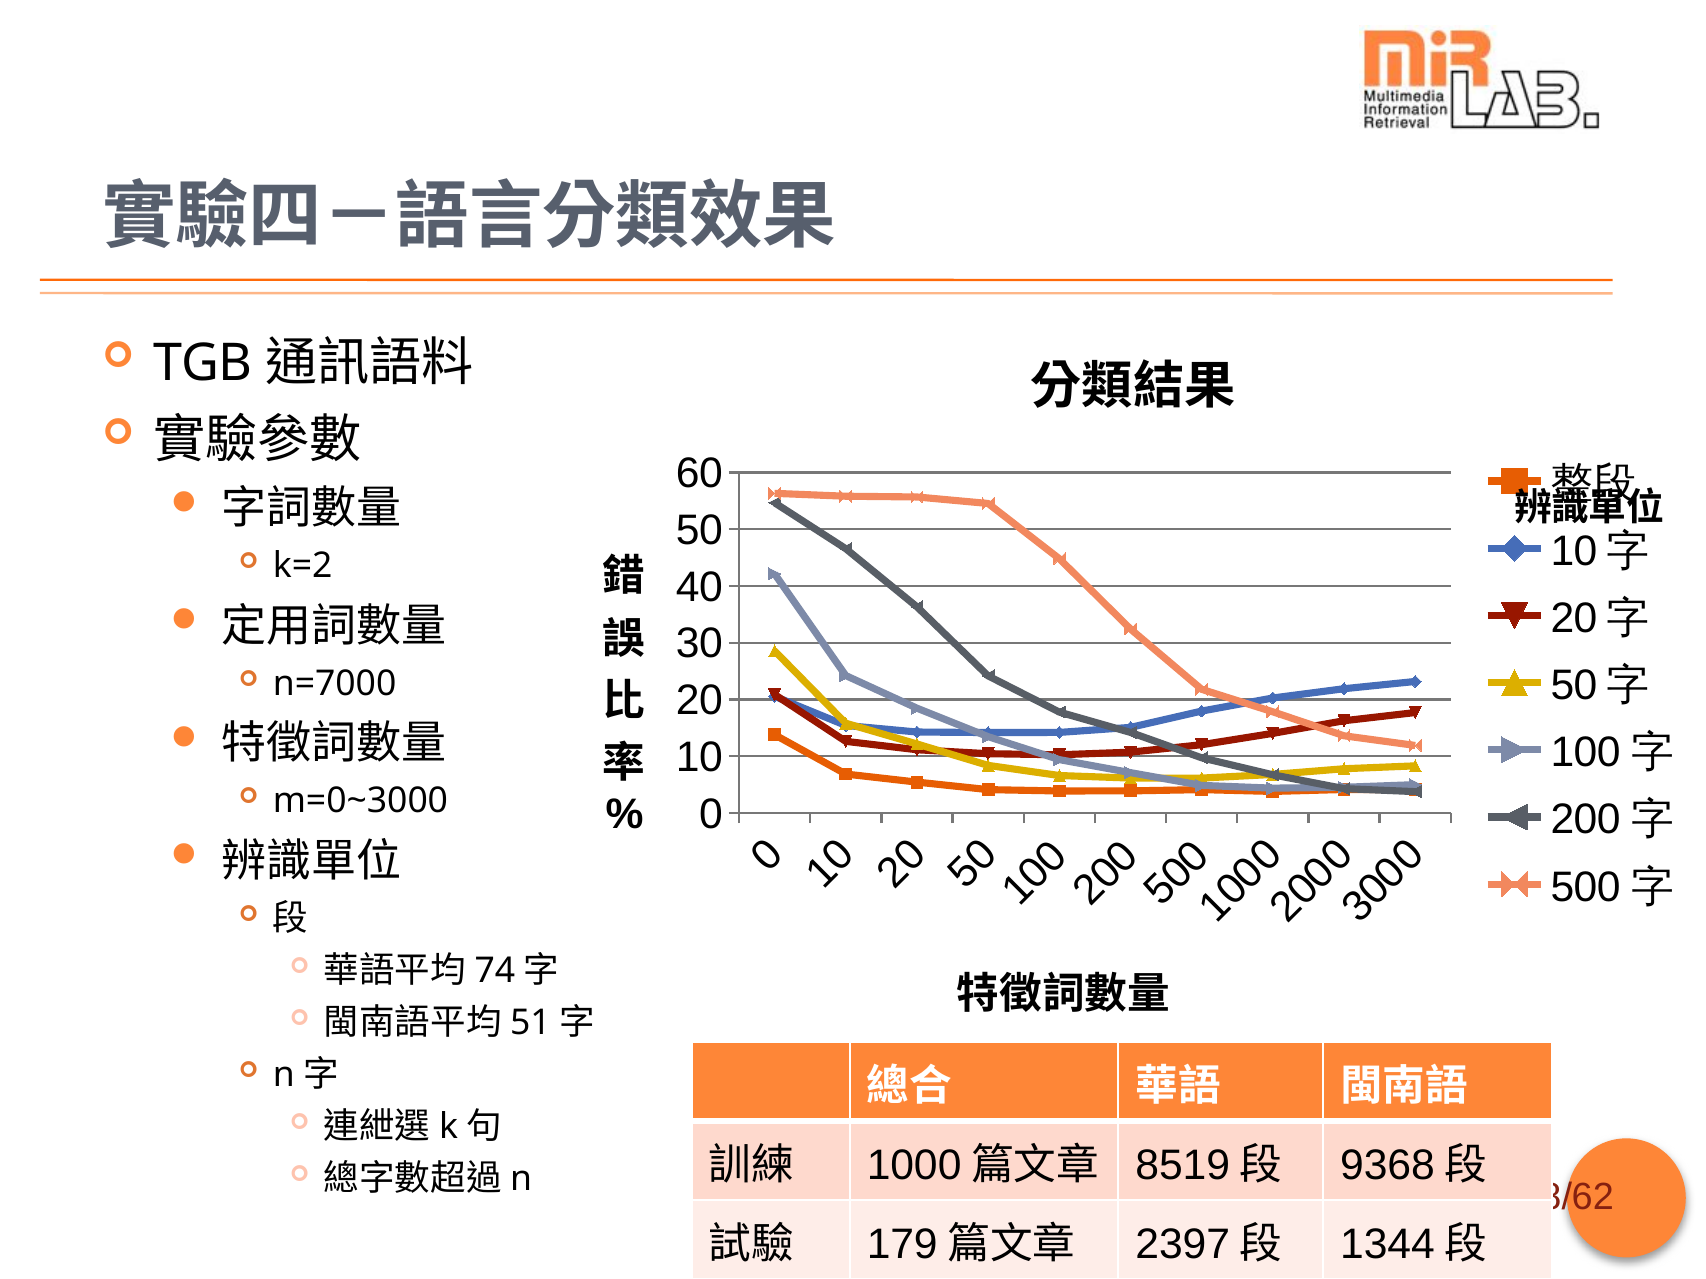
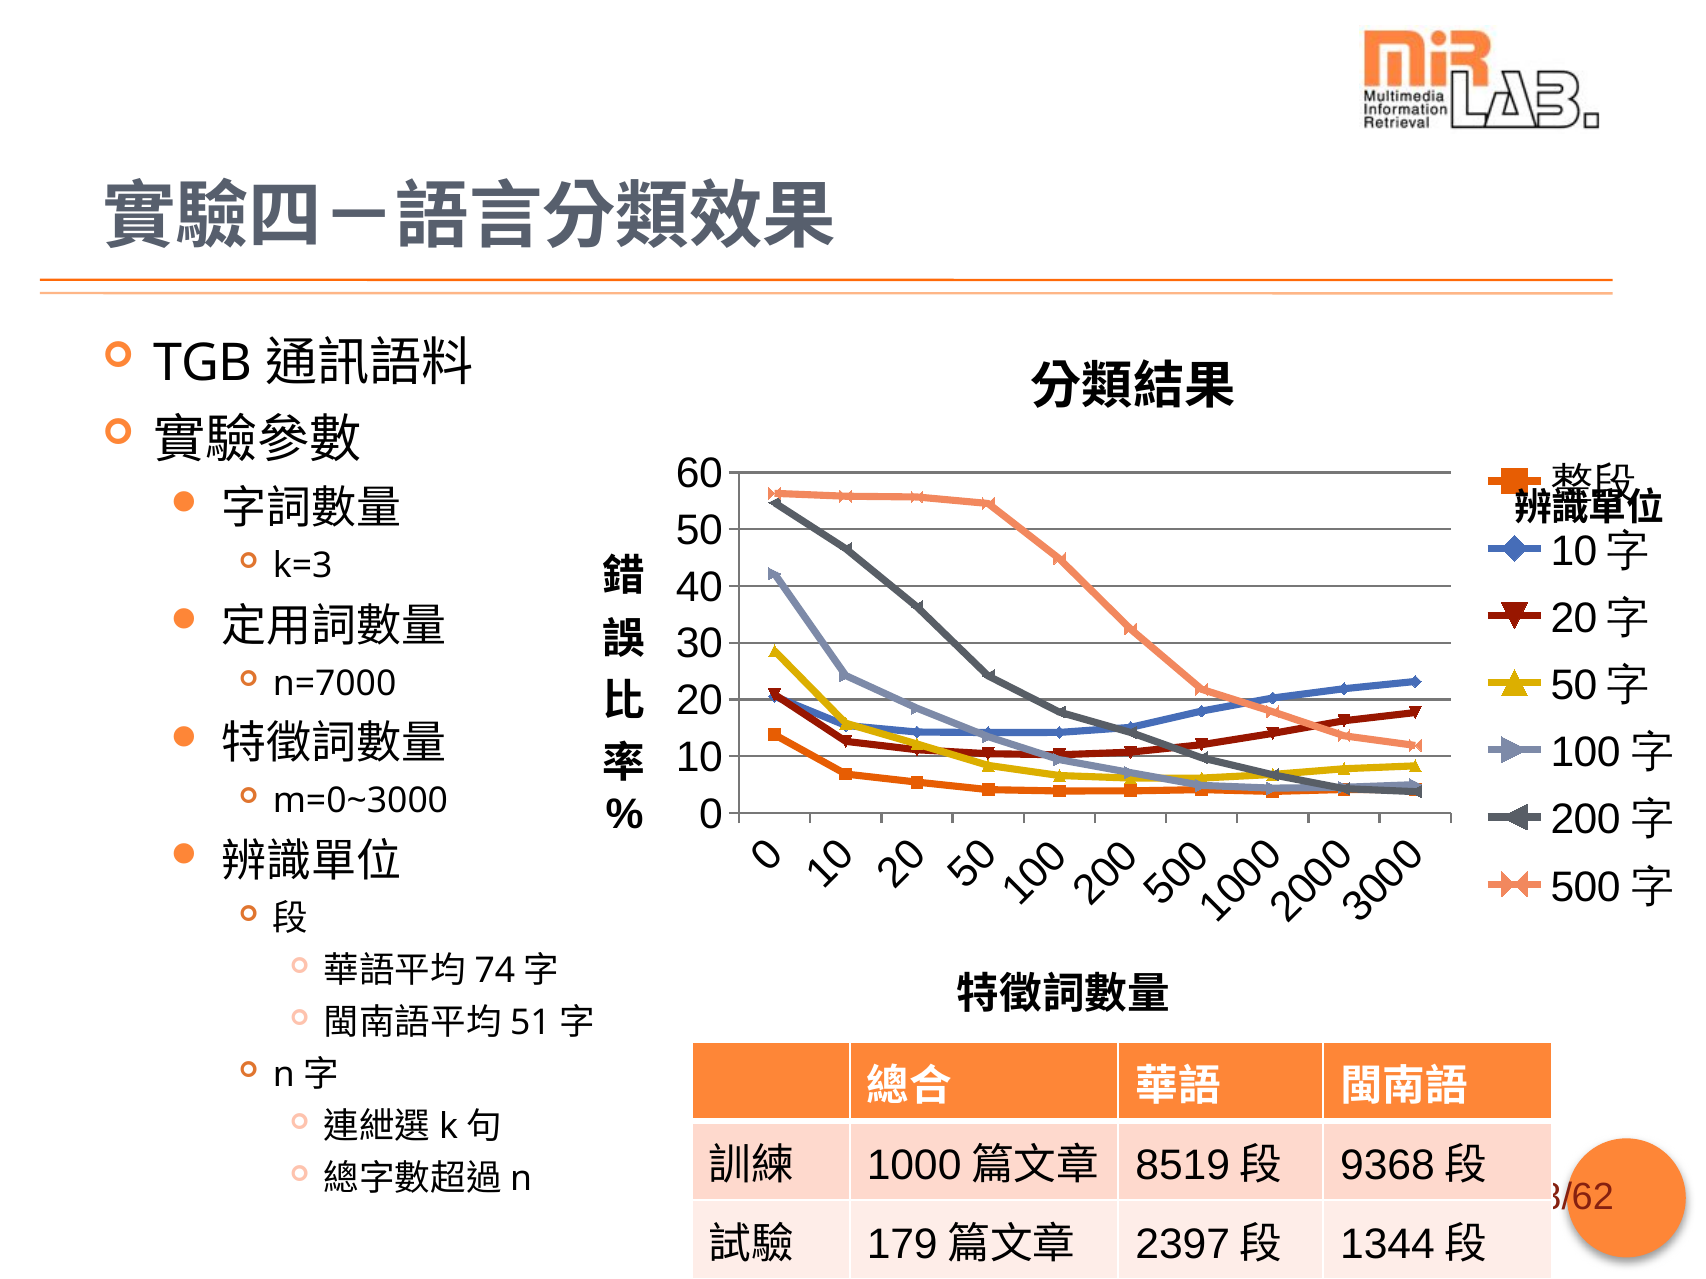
k=2: k=2 -> k=3
